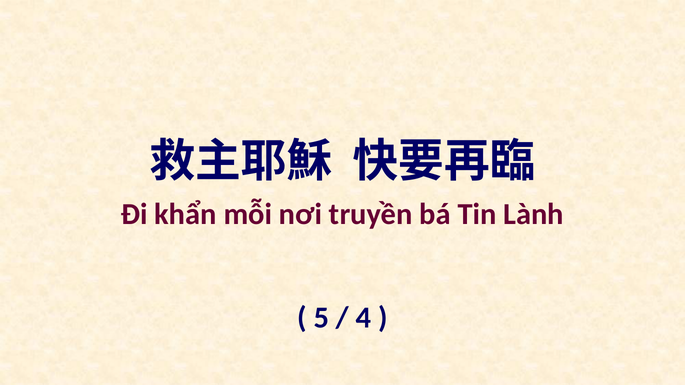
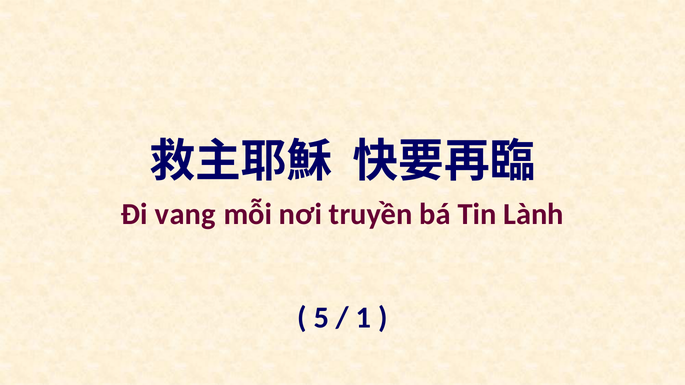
khẩn: khẩn -> vang
4: 4 -> 1
